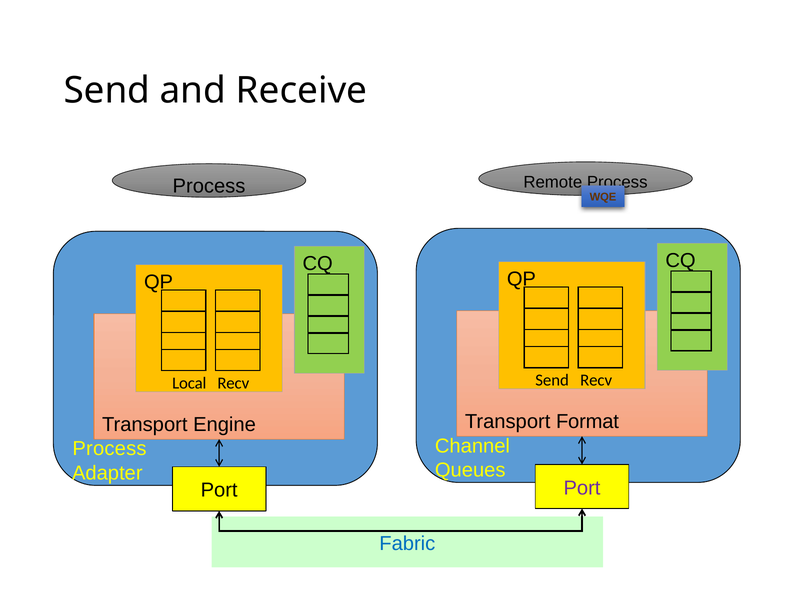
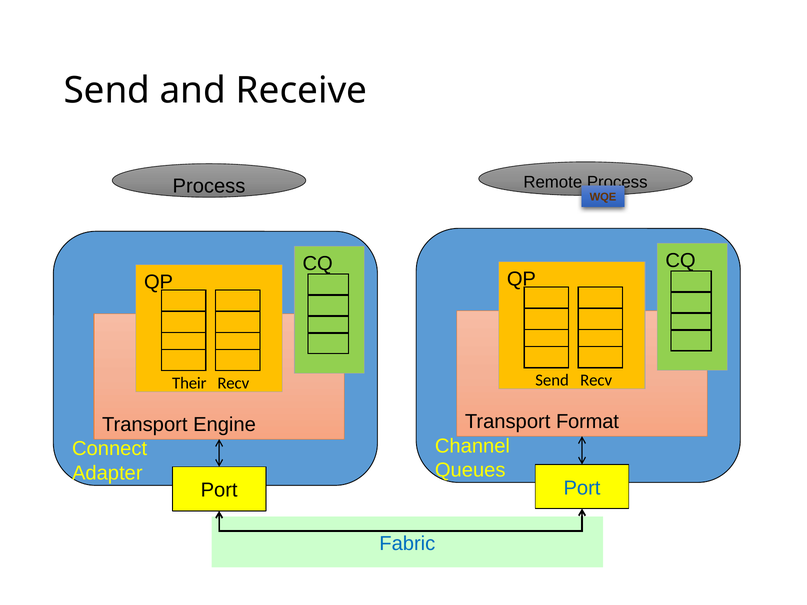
Local: Local -> Their
Process at (109, 449): Process -> Connect
Port at (582, 488) colour: purple -> blue
